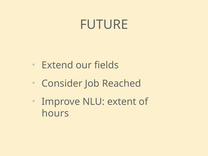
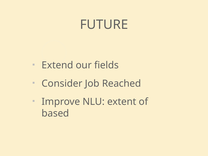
hours: hours -> based
